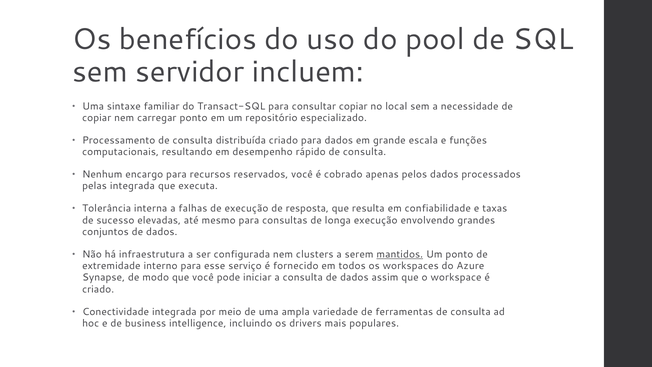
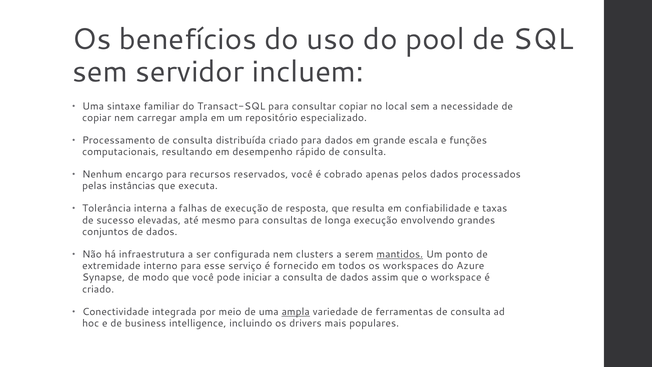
carregar ponto: ponto -> ampla
pelas integrada: integrada -> instâncias
ampla at (296, 311) underline: none -> present
